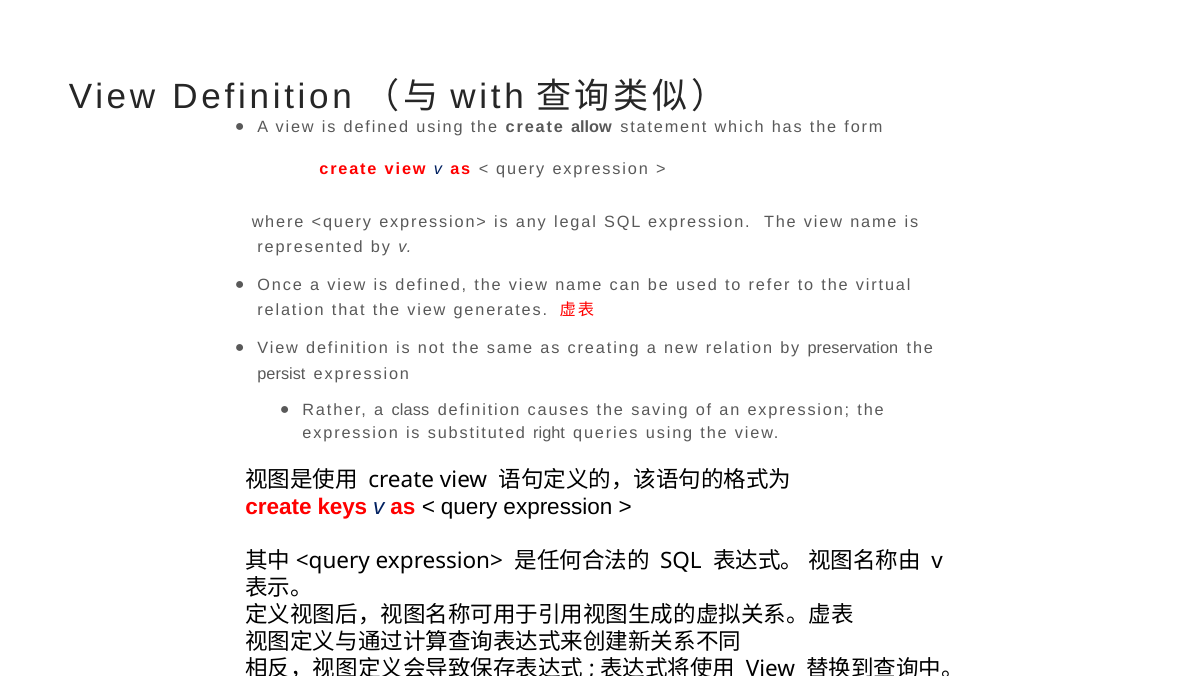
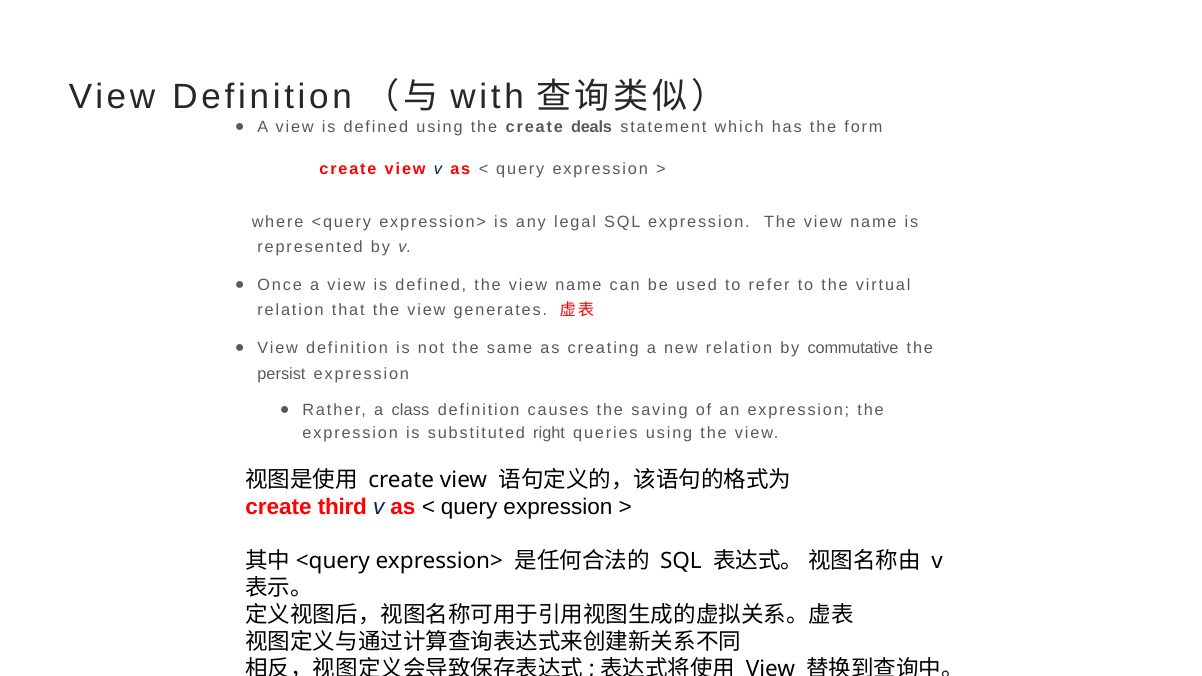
allow: allow -> deals
preservation: preservation -> commutative
keys: keys -> third
